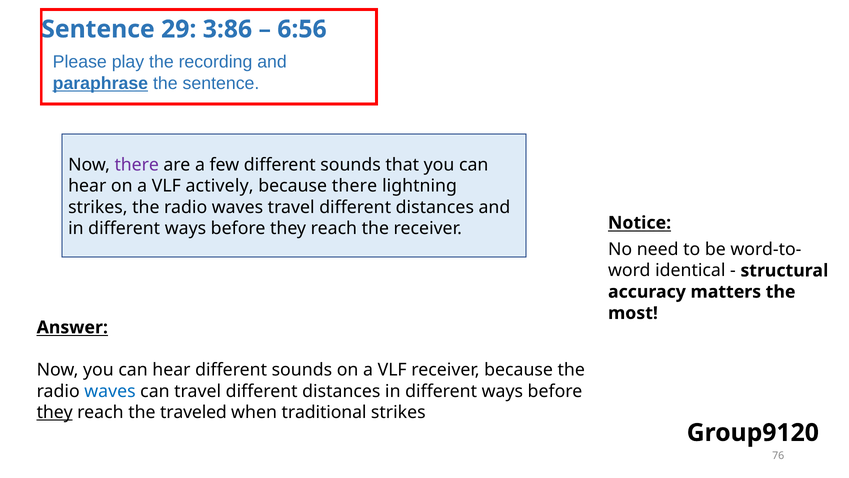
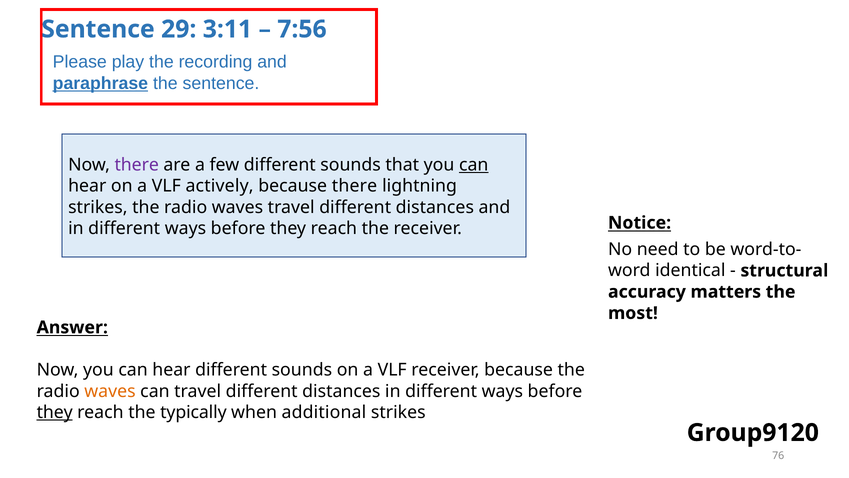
3:86: 3:86 -> 3:11
6:56: 6:56 -> 7:56
can at (474, 165) underline: none -> present
waves at (110, 391) colour: blue -> orange
traveled: traveled -> typically
traditional: traditional -> additional
